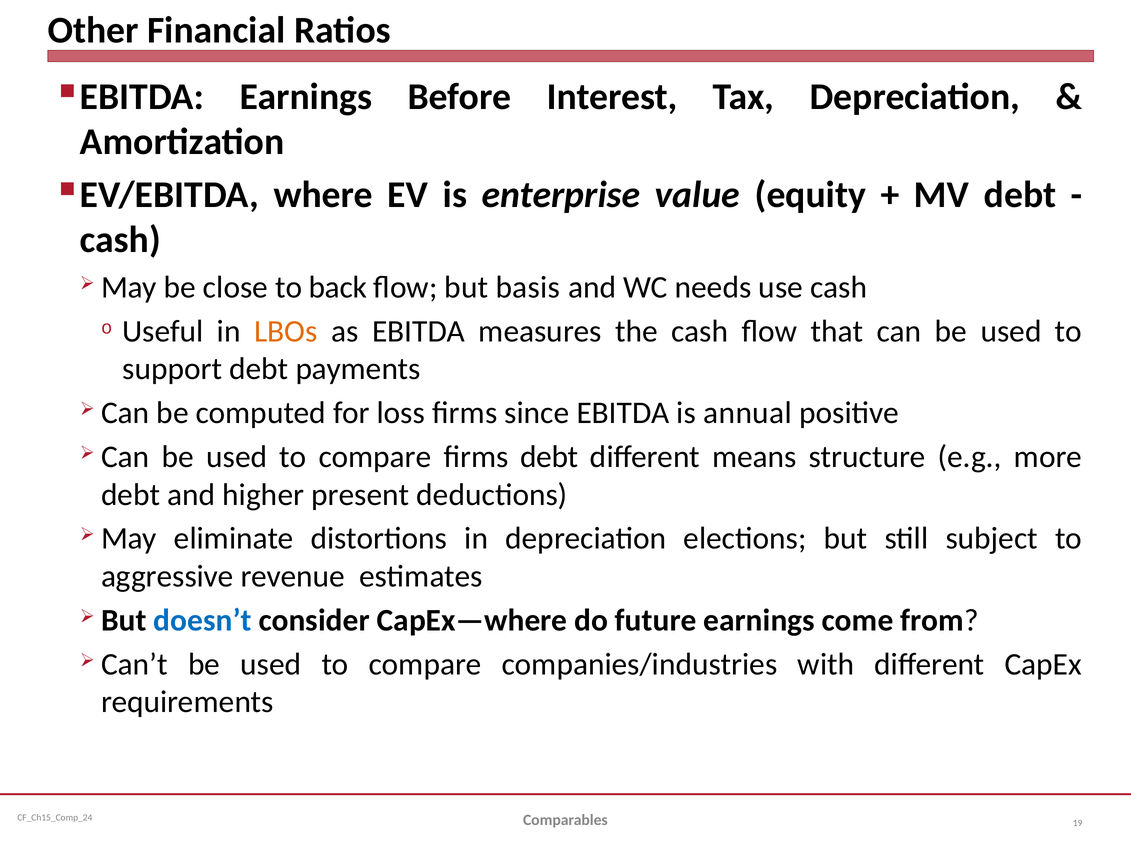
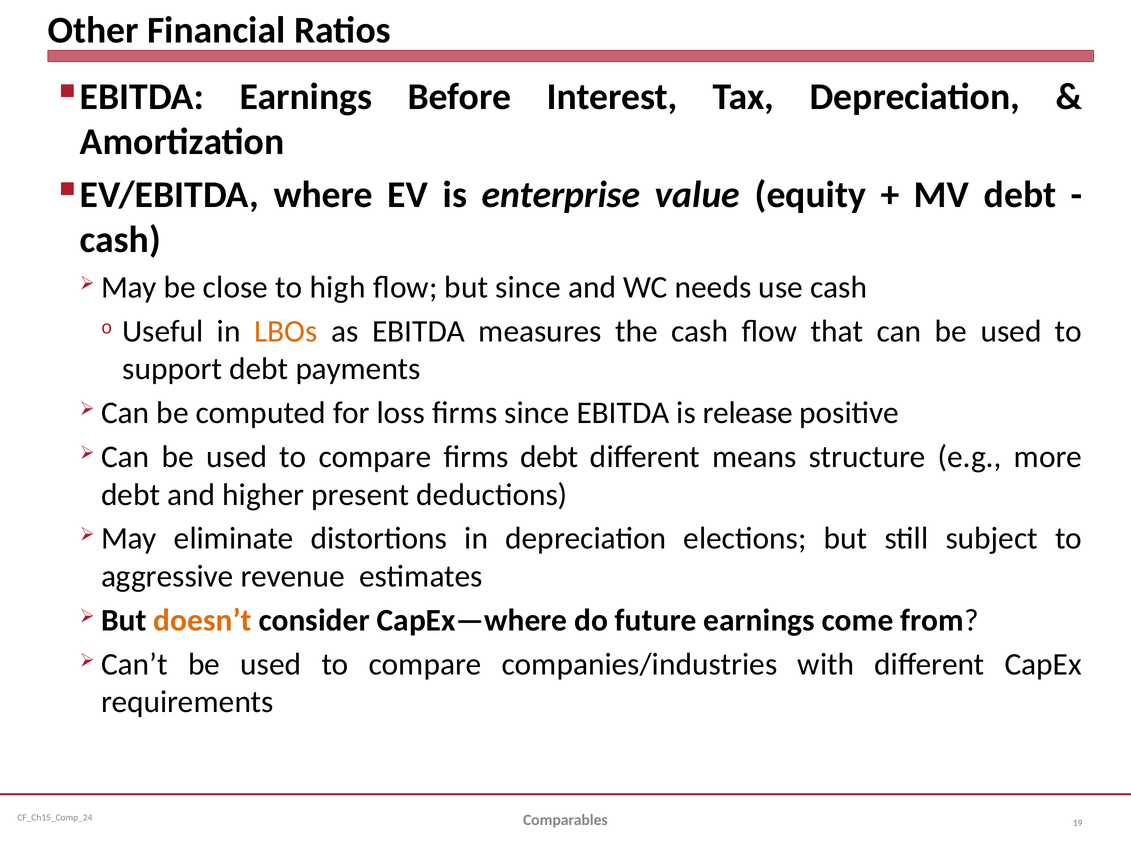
back: back -> high
but basis: basis -> since
annual: annual -> release
doesn’t colour: blue -> orange
